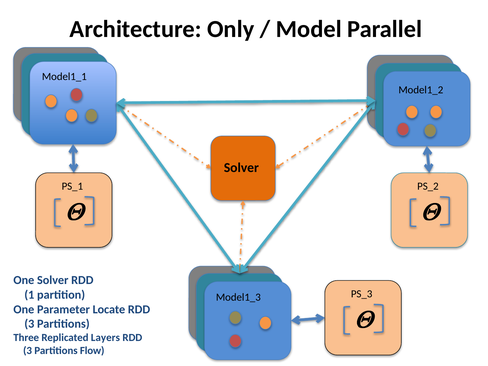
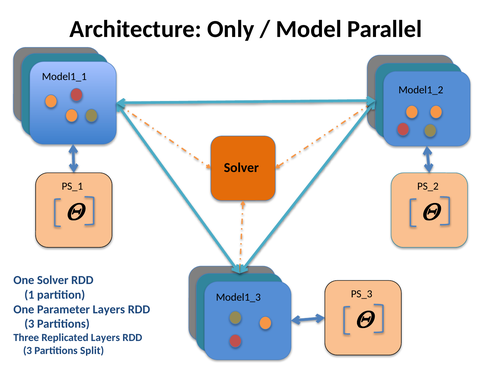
Parameter Locate: Locate -> Layers
Flow: Flow -> Split
